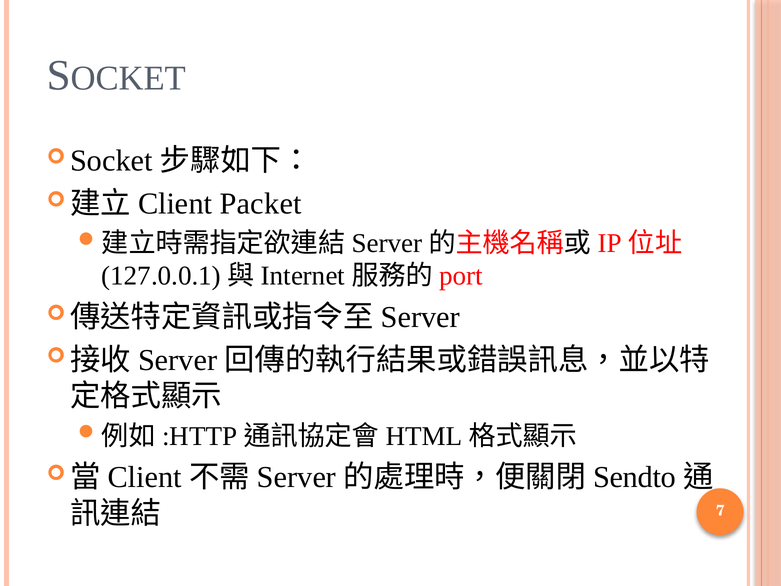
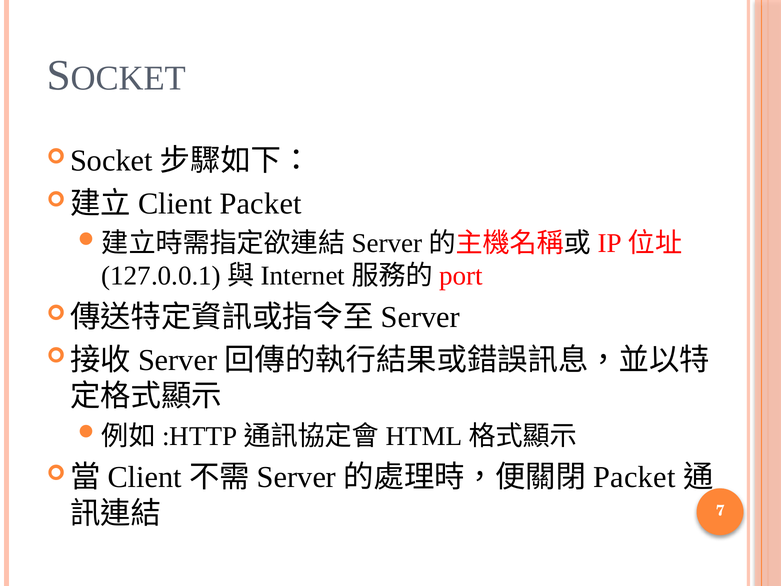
Sendto at (635, 477): Sendto -> Packet
